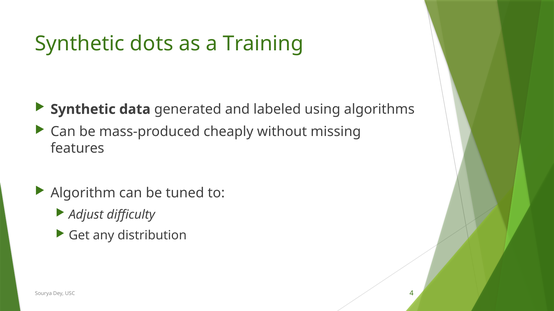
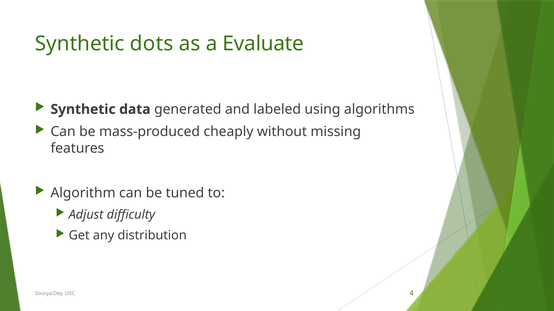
Training: Training -> Evaluate
